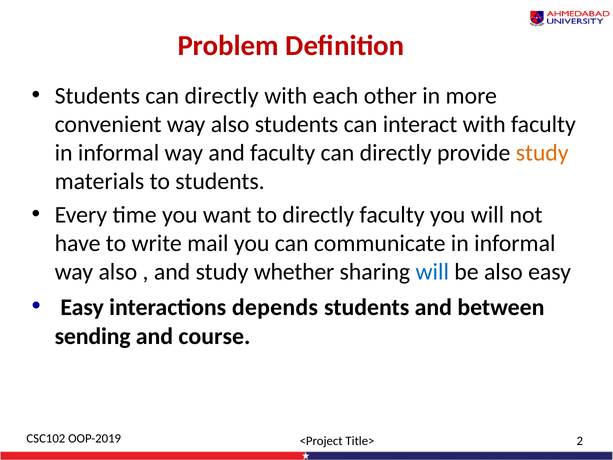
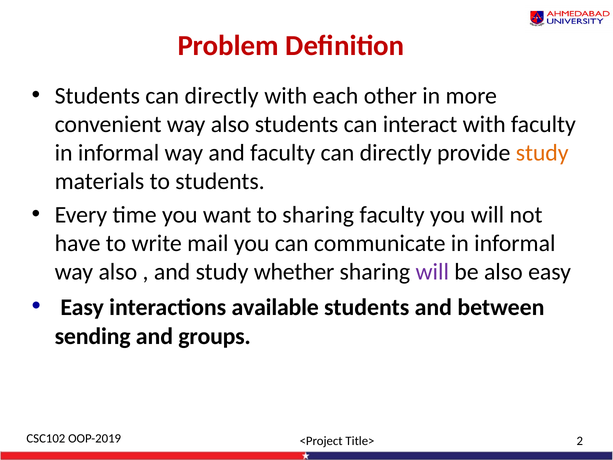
to directly: directly -> sharing
will at (432, 272) colour: blue -> purple
depends: depends -> available
course: course -> groups
